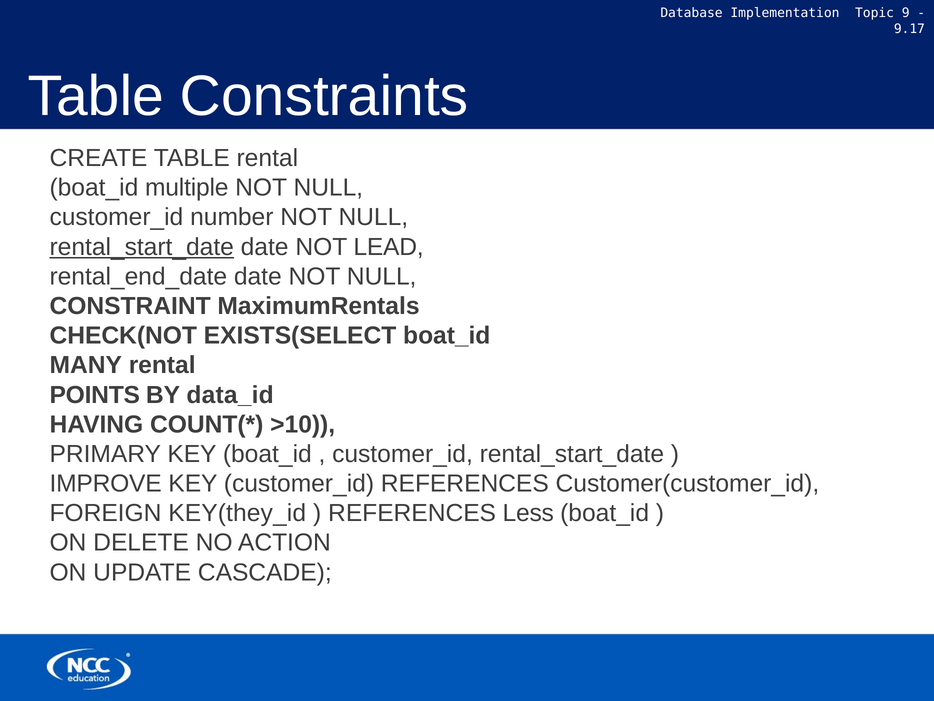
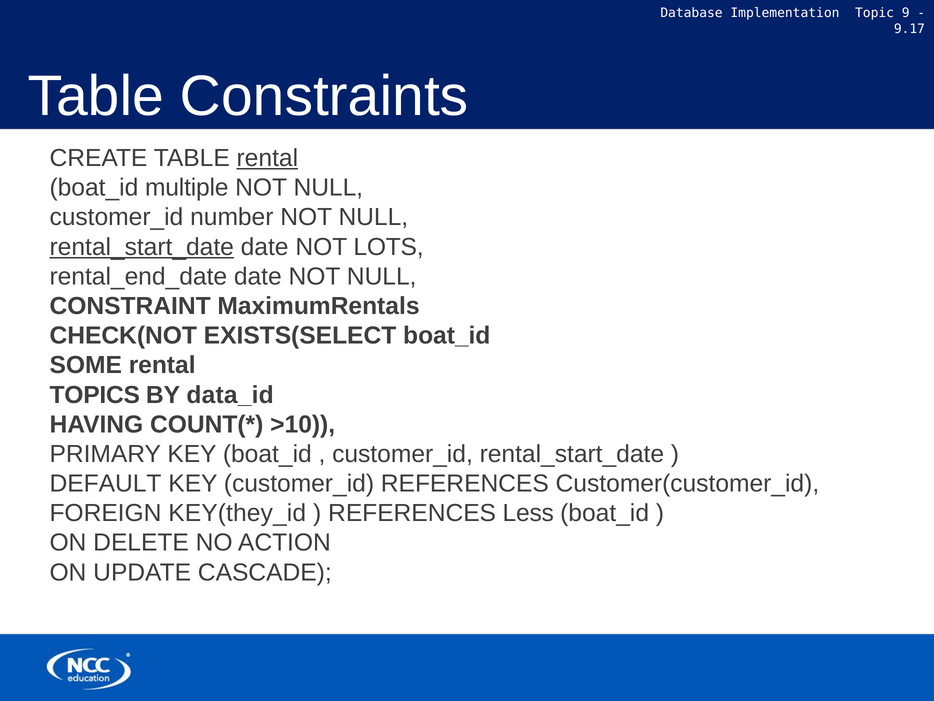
rental at (267, 158) underline: none -> present
LEAD: LEAD -> LOTS
MANY: MANY -> SOME
POINTS: POINTS -> TOPICS
IMPROVE: IMPROVE -> DEFAULT
